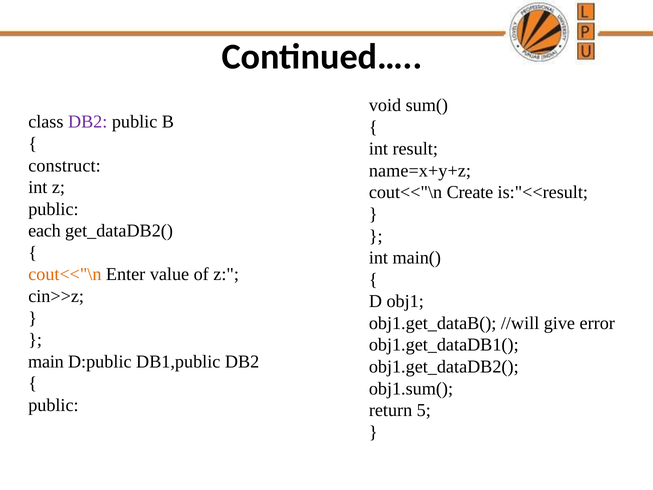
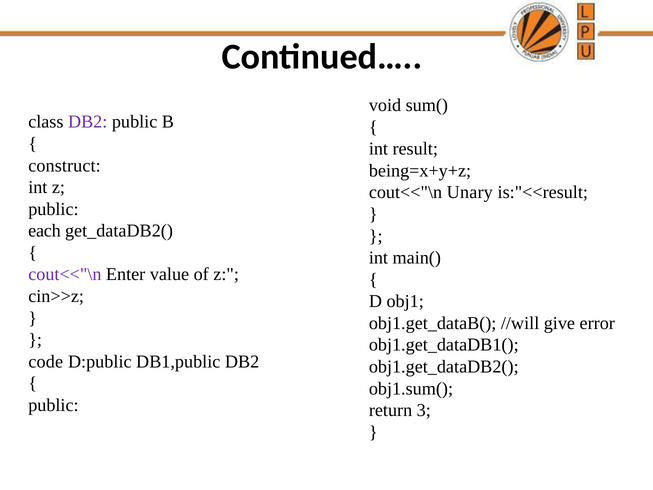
name=x+y+z: name=x+y+z -> being=x+y+z
Create: Create -> Unary
cout<<"\n at (65, 274) colour: orange -> purple
main: main -> code
5: 5 -> 3
